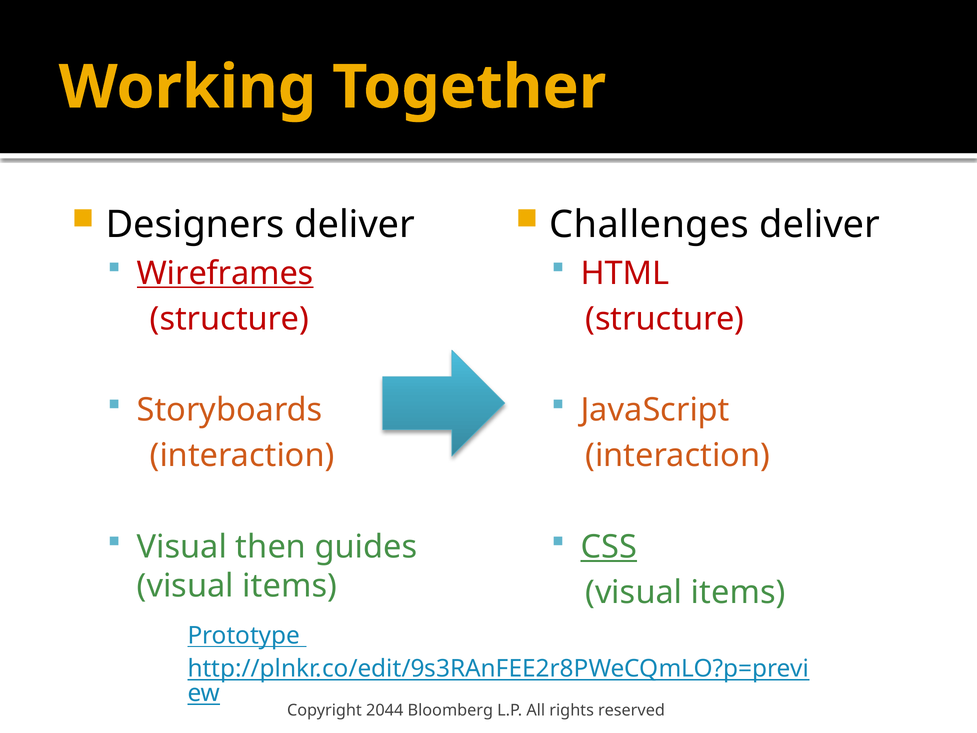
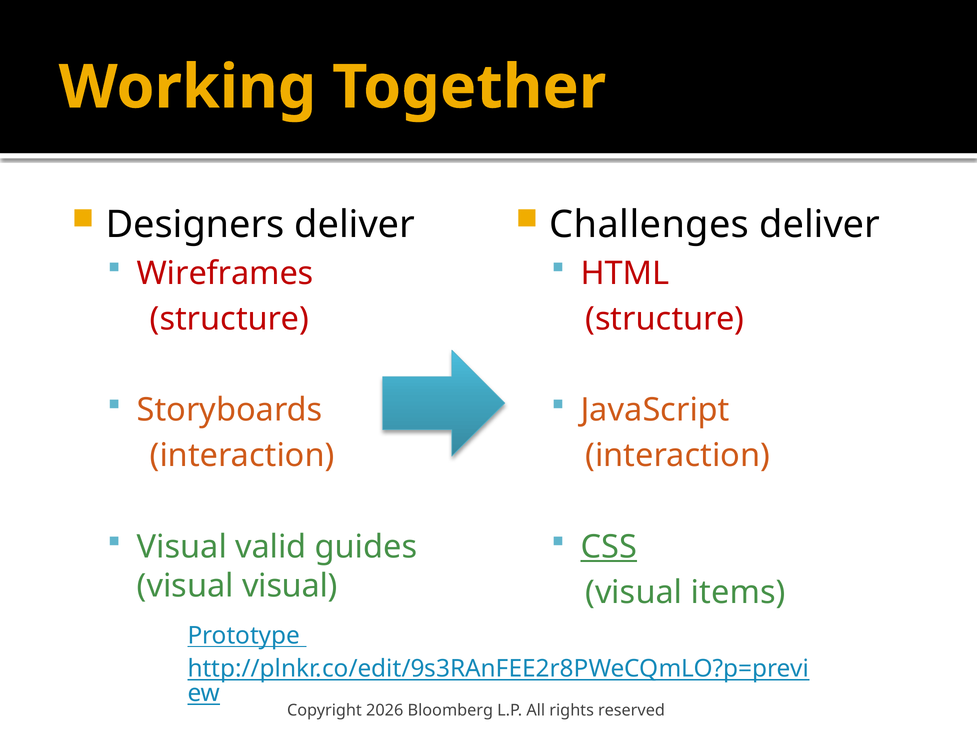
Wireframes underline: present -> none
then: then -> valid
items at (290, 586): items -> visual
2044: 2044 -> 2026
